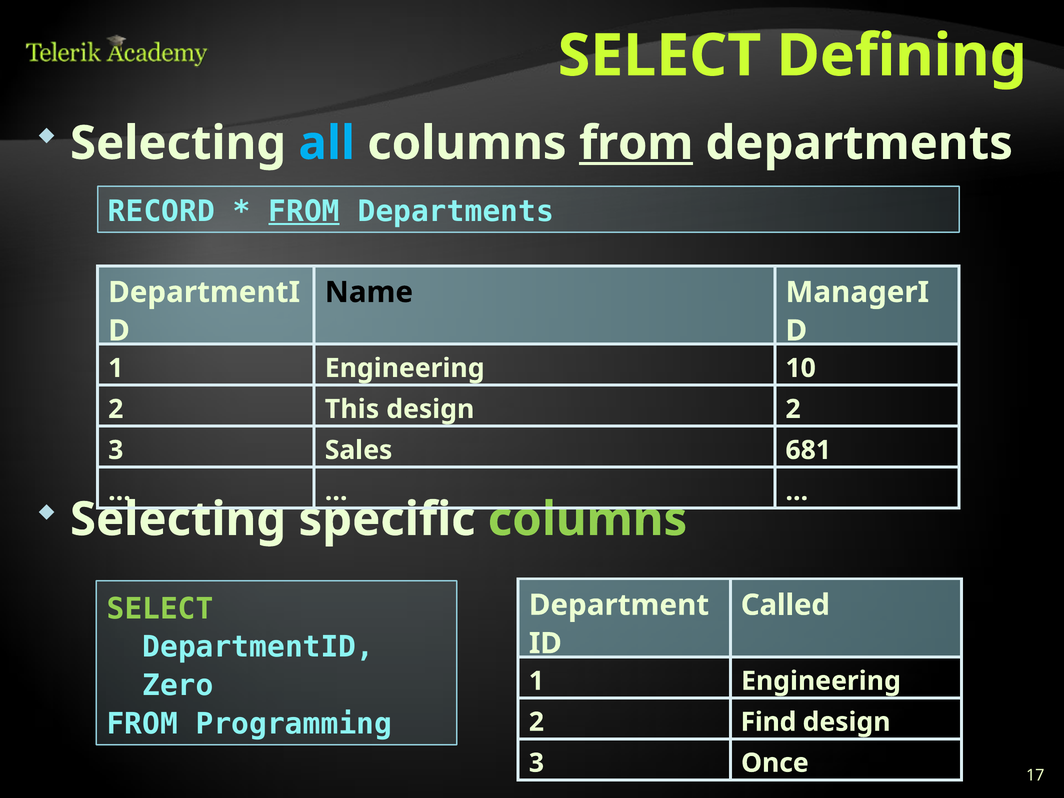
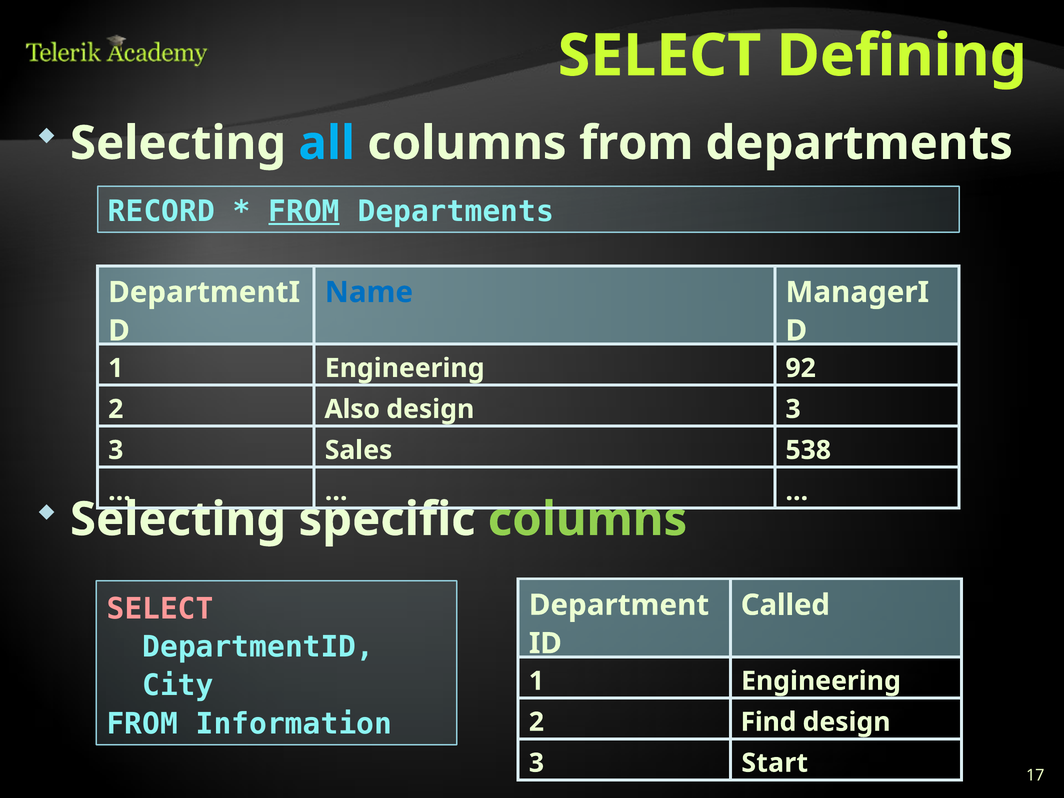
from at (636, 143) underline: present -> none
Name colour: black -> blue
10: 10 -> 92
This: This -> Also
2 at (793, 409): 2 -> 3
681: 681 -> 538
SELECT at (160, 609) colour: light green -> pink
Zero: Zero -> City
Programming: Programming -> Information
Once: Once -> Start
